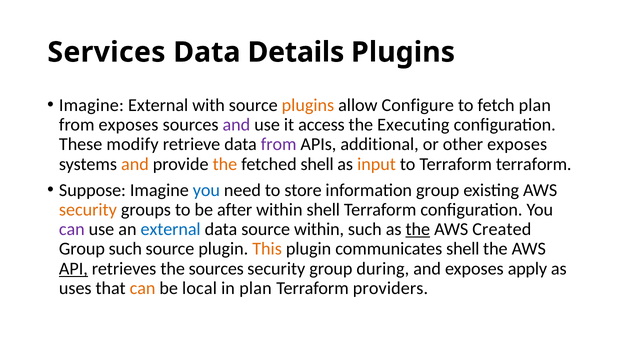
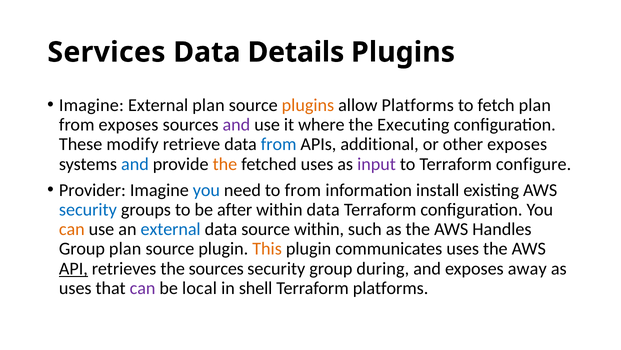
External with: with -> plan
allow Configure: Configure -> Platforms
access: access -> where
from at (279, 144) colour: purple -> blue
and at (135, 164) colour: orange -> blue
fetched shell: shell -> uses
input colour: orange -> purple
Terraform terraform: terraform -> configure
Suppose: Suppose -> Provider
to store: store -> from
information group: group -> install
security at (88, 209) colour: orange -> blue
within shell: shell -> data
can at (72, 229) colour: purple -> orange
the at (418, 229) underline: present -> none
Created: Created -> Handles
Group such: such -> plan
communicates shell: shell -> uses
apply: apply -> away
can at (143, 288) colour: orange -> purple
in plan: plan -> shell
Terraform providers: providers -> platforms
